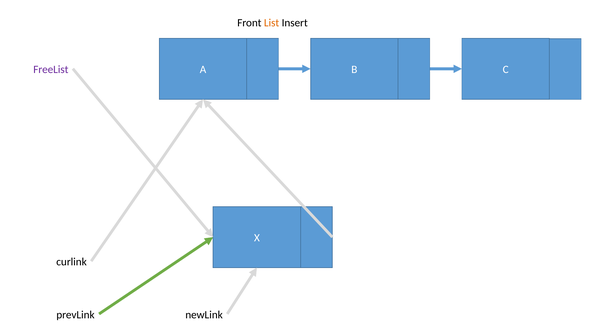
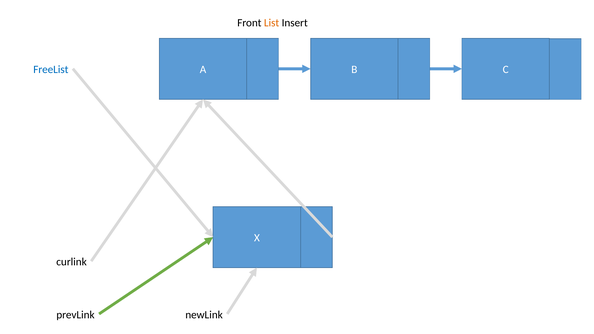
FreeList colour: purple -> blue
